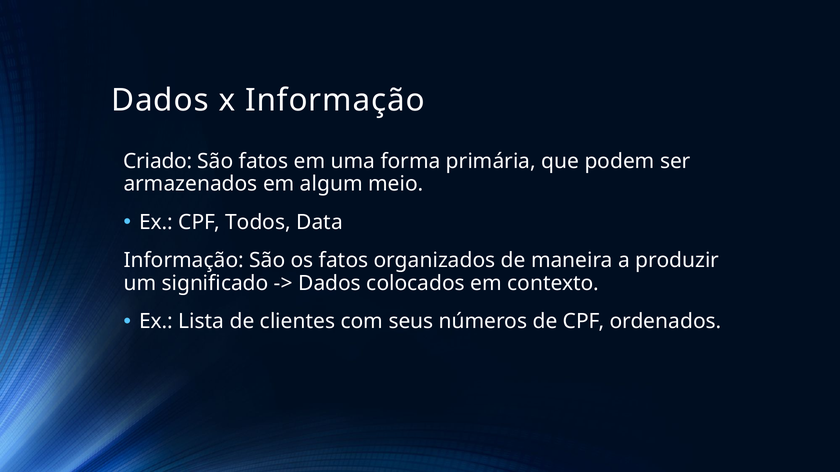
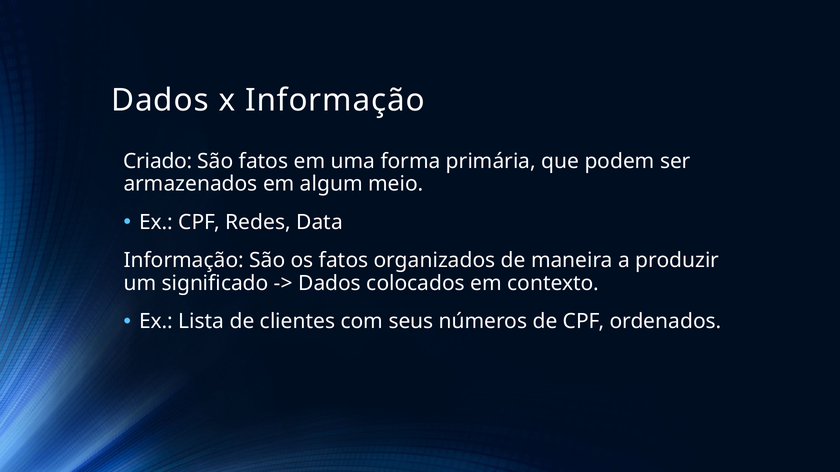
Todos: Todos -> Redes
